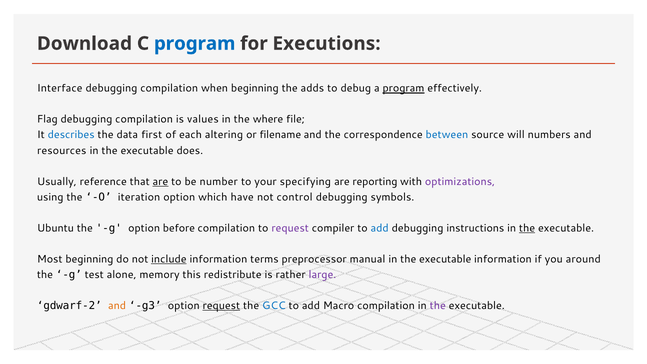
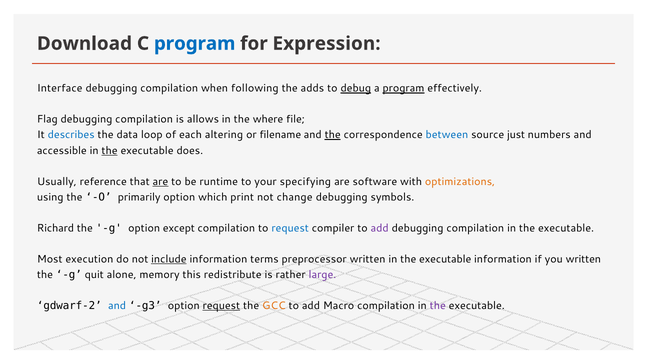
Executions: Executions -> Expression
when beginning: beginning -> following
debug underline: none -> present
values: values -> allows
first: first -> loop
the at (333, 135) underline: none -> present
will: will -> just
resources: resources -> accessible
the at (110, 150) underline: none -> present
number: number -> runtime
reporting: reporting -> software
optimizations colour: purple -> orange
iteration: iteration -> primarily
have: have -> print
control: control -> change
Ubuntu: Ubuntu -> Richard
before: before -> except
request at (290, 228) colour: purple -> blue
add at (380, 228) colour: blue -> purple
instructions at (475, 228): instructions -> compilation
the at (527, 228) underline: present -> none
Most beginning: beginning -> execution
preprocessor manual: manual -> written
you around: around -> written
test: test -> quit
and at (117, 306) colour: orange -> blue
GCC colour: blue -> orange
